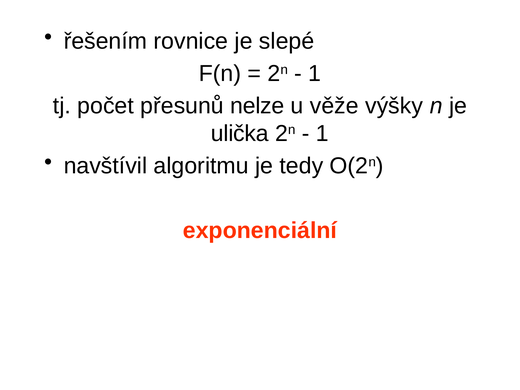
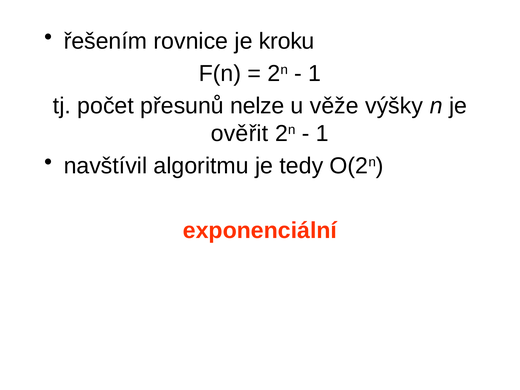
slepé: slepé -> kroku
ulička: ulička -> ověřit
